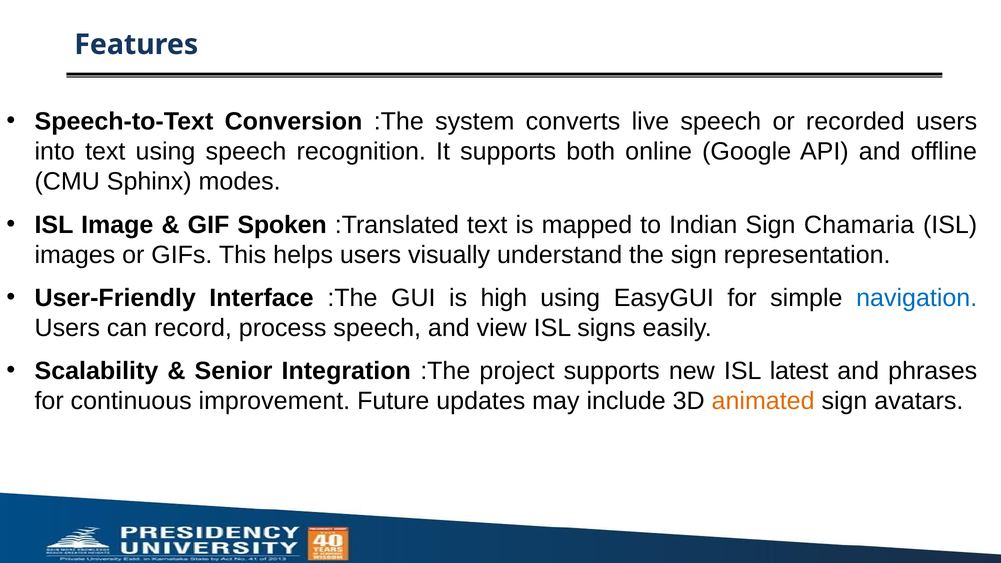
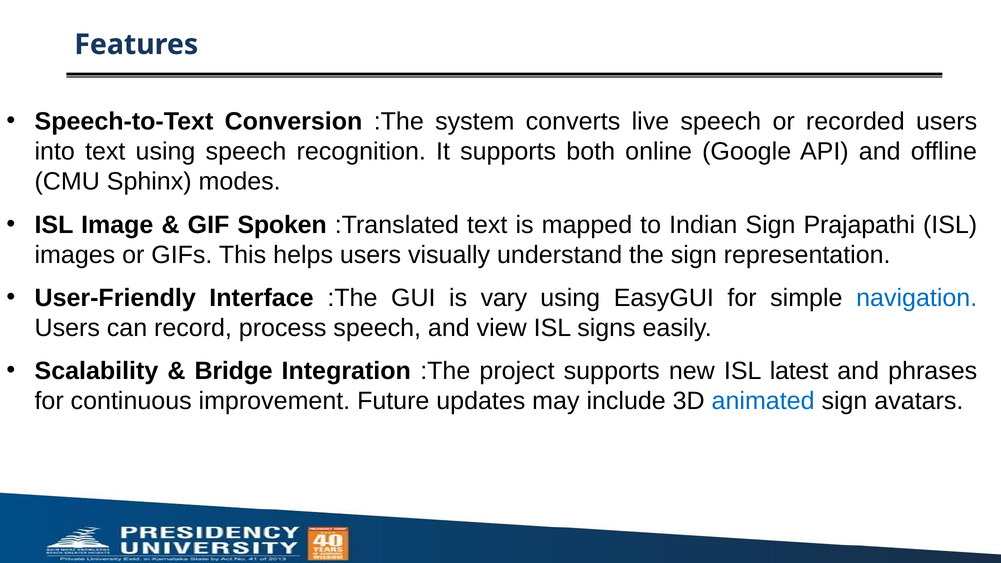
Chamaria: Chamaria -> Prajapathi
high: high -> vary
Senior: Senior -> Bridge
animated colour: orange -> blue
